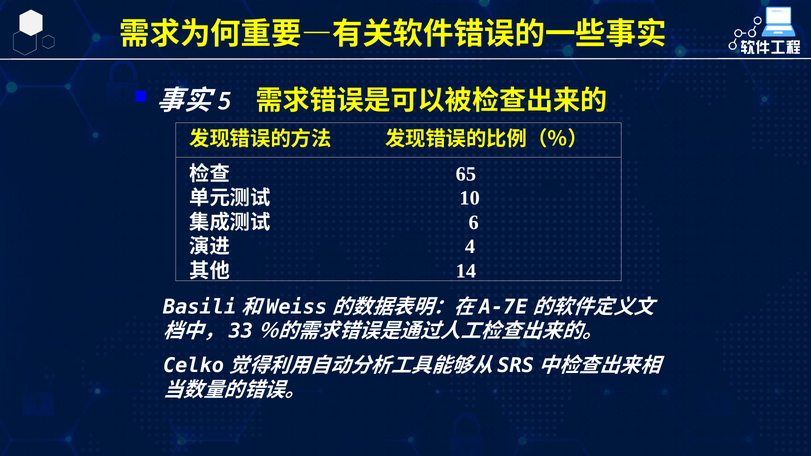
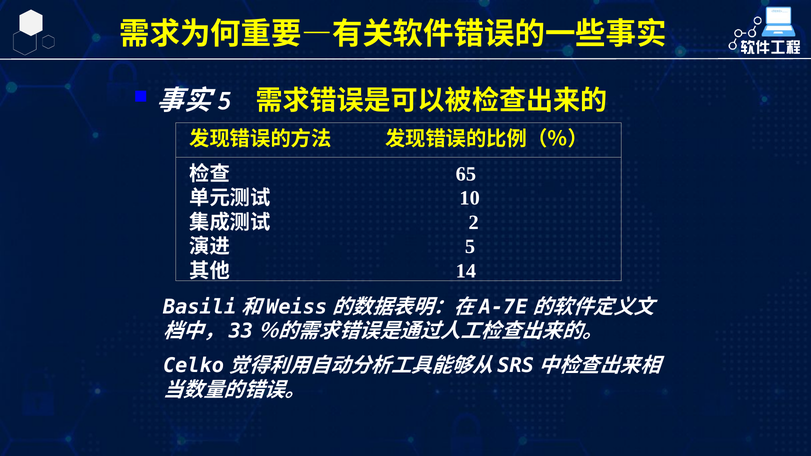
6: 6 -> 2
4: 4 -> 5
